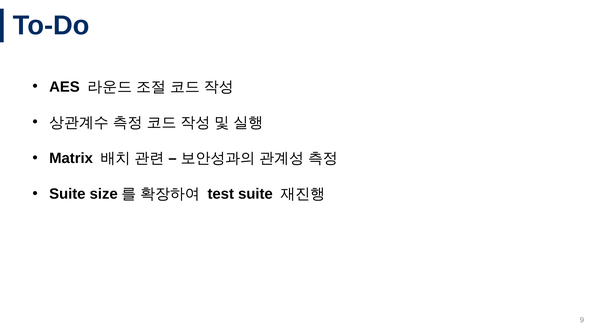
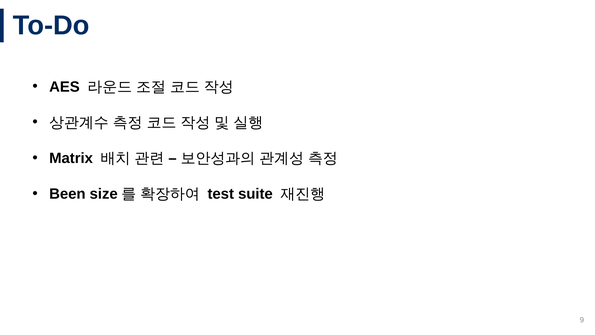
Suite at (67, 194): Suite -> Been
